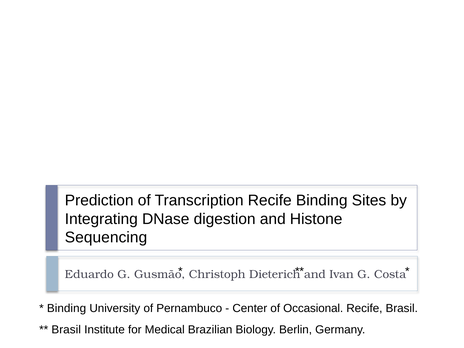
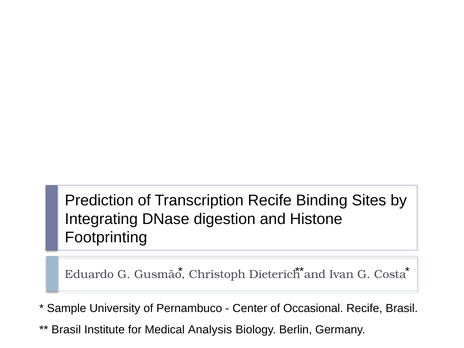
Sequencing: Sequencing -> Footprinting
Binding at (67, 308): Binding -> Sample
Brazilian: Brazilian -> Analysis
